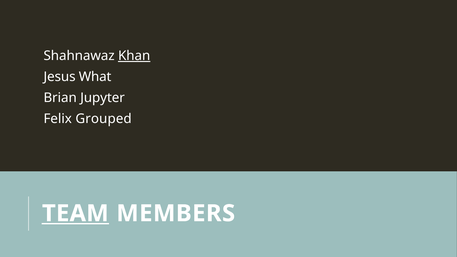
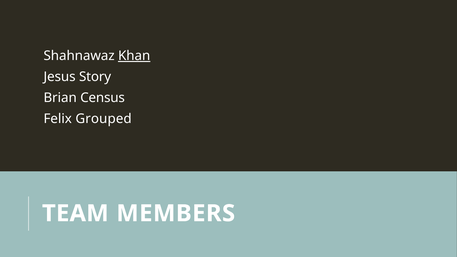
What: What -> Story
Jupyter: Jupyter -> Census
TEAM underline: present -> none
